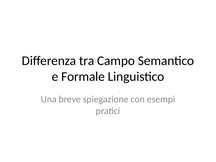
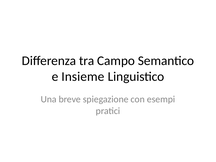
Formale: Formale -> Insieme
